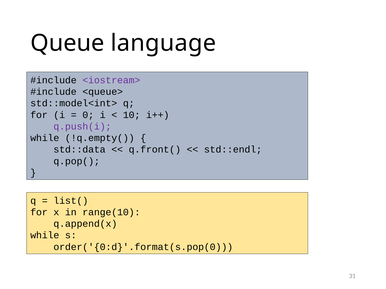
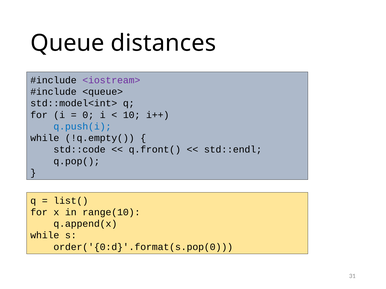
language: language -> distances
q.push(i colour: purple -> blue
std::data: std::data -> std::code
